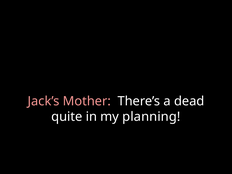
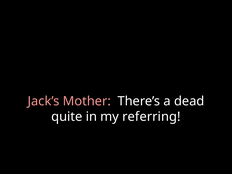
planning: planning -> referring
